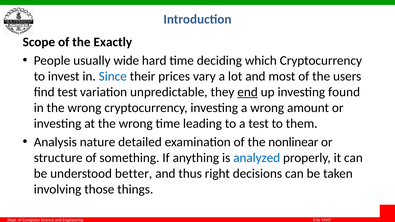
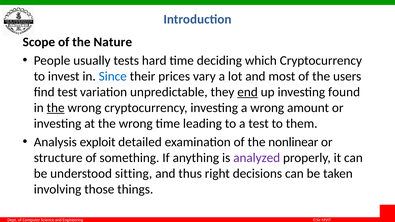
Exactly: Exactly -> Nature
wide: wide -> tests
the at (56, 108) underline: none -> present
nature: nature -> exploit
analyzed colour: blue -> purple
better: better -> sitting
